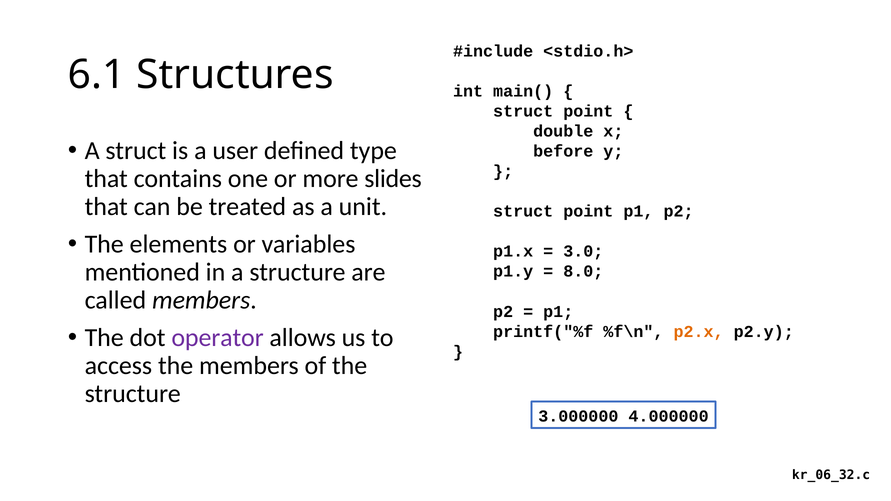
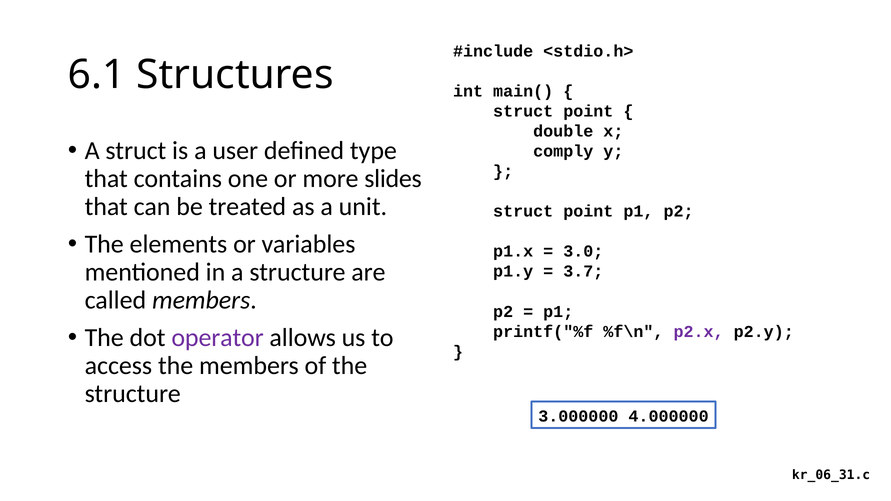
before: before -> comply
8.0: 8.0 -> 3.7
p2.x colour: orange -> purple
kr_06_32.c: kr_06_32.c -> kr_06_31.c
